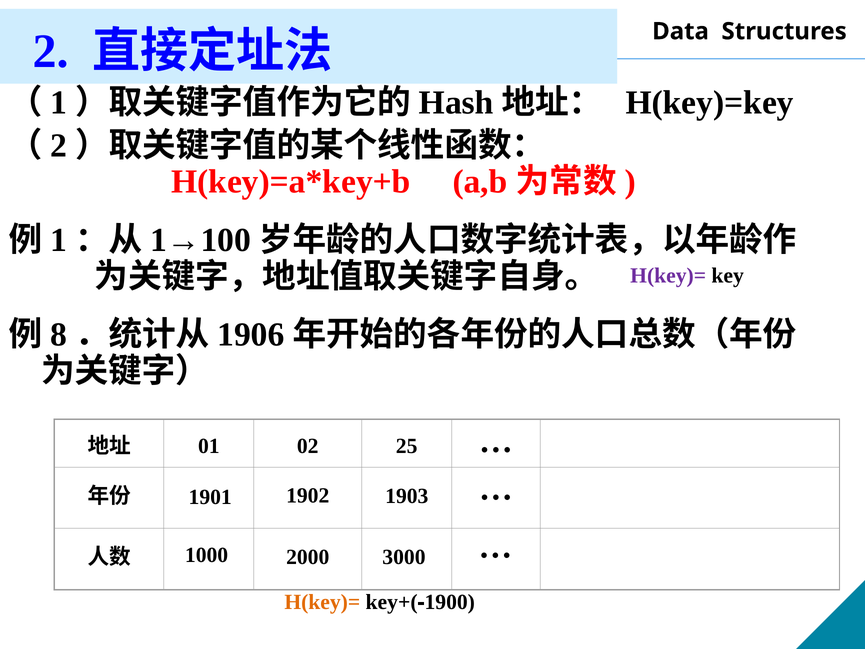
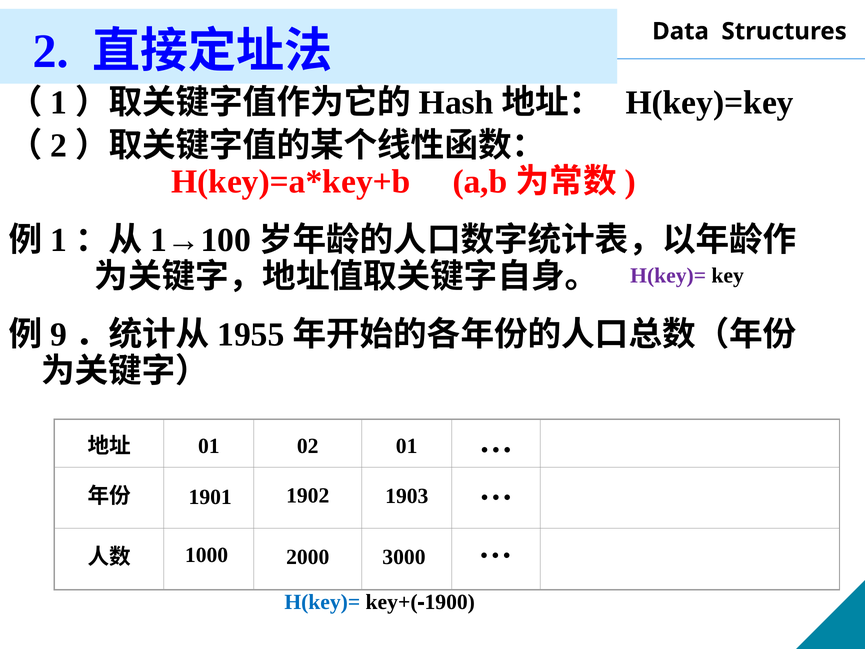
8: 8 -> 9
1906: 1906 -> 1955
02 25: 25 -> 01
H(key)= at (322, 602) colour: orange -> blue
